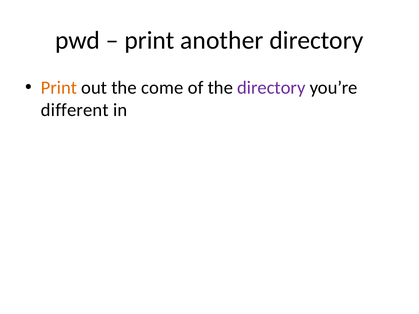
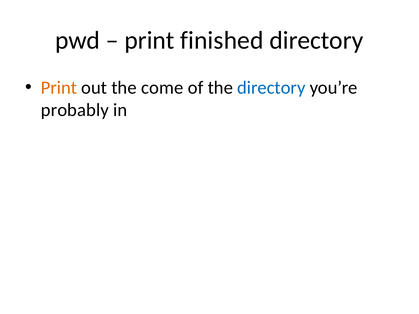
another: another -> finished
directory at (271, 88) colour: purple -> blue
different: different -> probably
